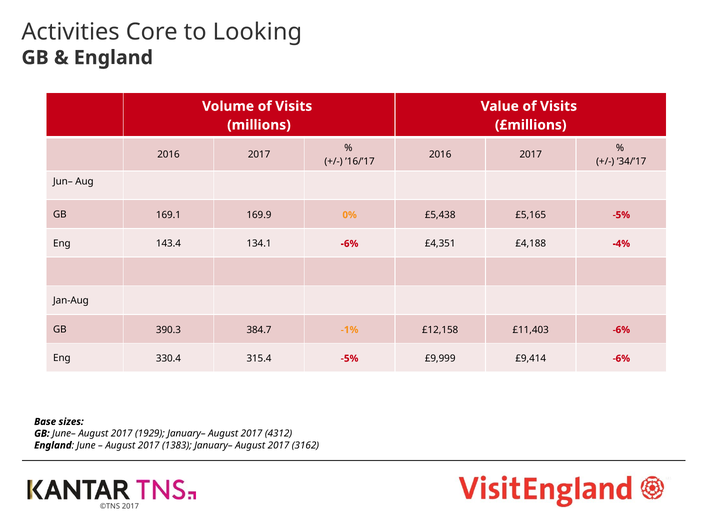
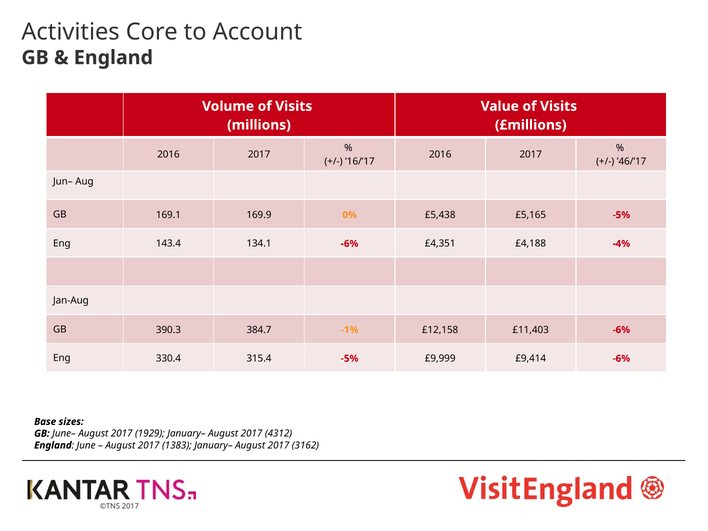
Looking: Looking -> Account
’34/’17: ’34/’17 -> ’46/’17
